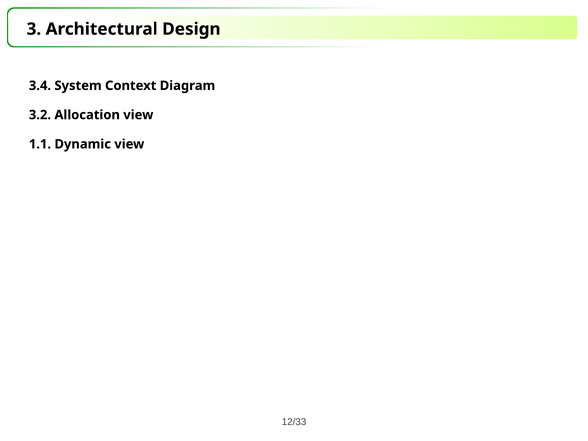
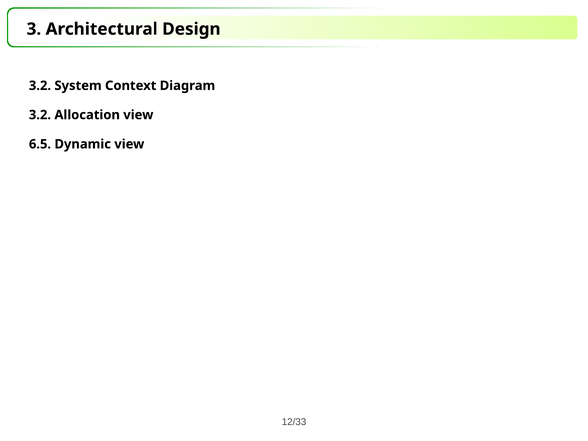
3.4 at (40, 86): 3.4 -> 3.2
1.1: 1.1 -> 6.5
